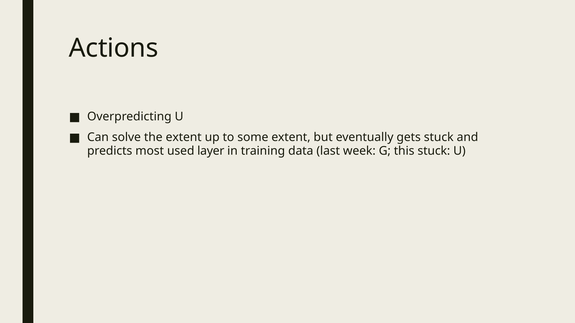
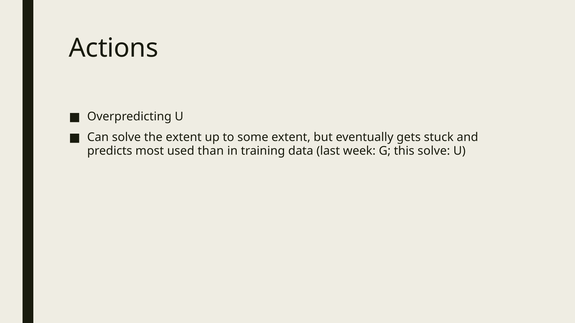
layer: layer -> than
this stuck: stuck -> solve
